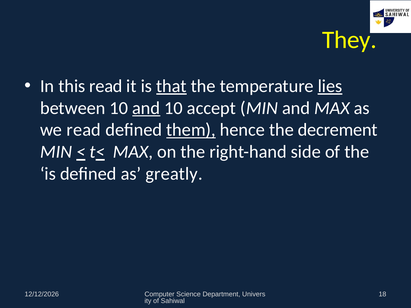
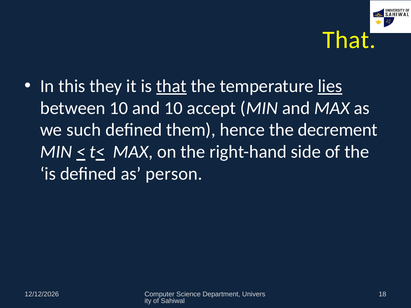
They at (349, 40): They -> That
this read: read -> they
and at (146, 108) underline: present -> none
we read: read -> such
them underline: present -> none
greatly: greatly -> person
